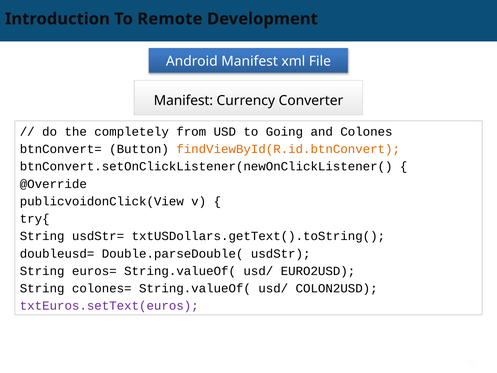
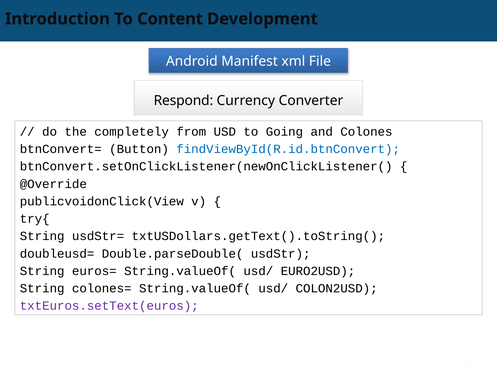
Remote: Remote -> Content
Manifest at (183, 101): Manifest -> Respond
findViewById(R.id.btnConvert colour: orange -> blue
